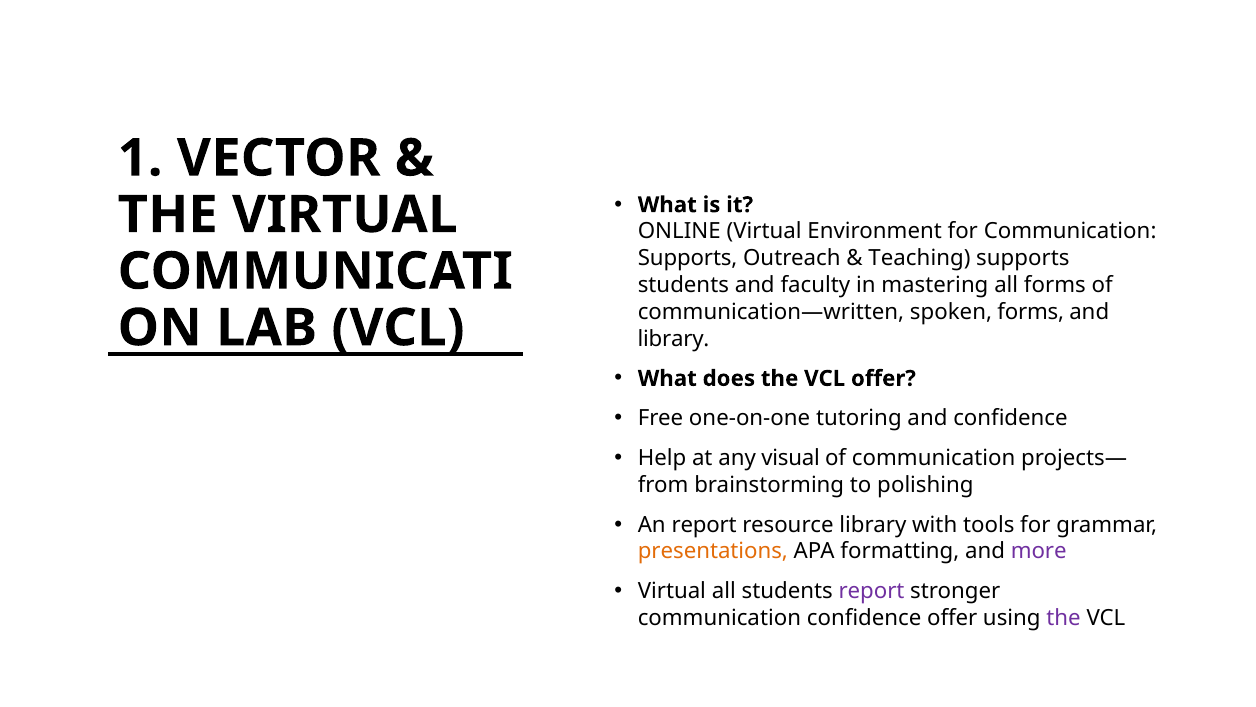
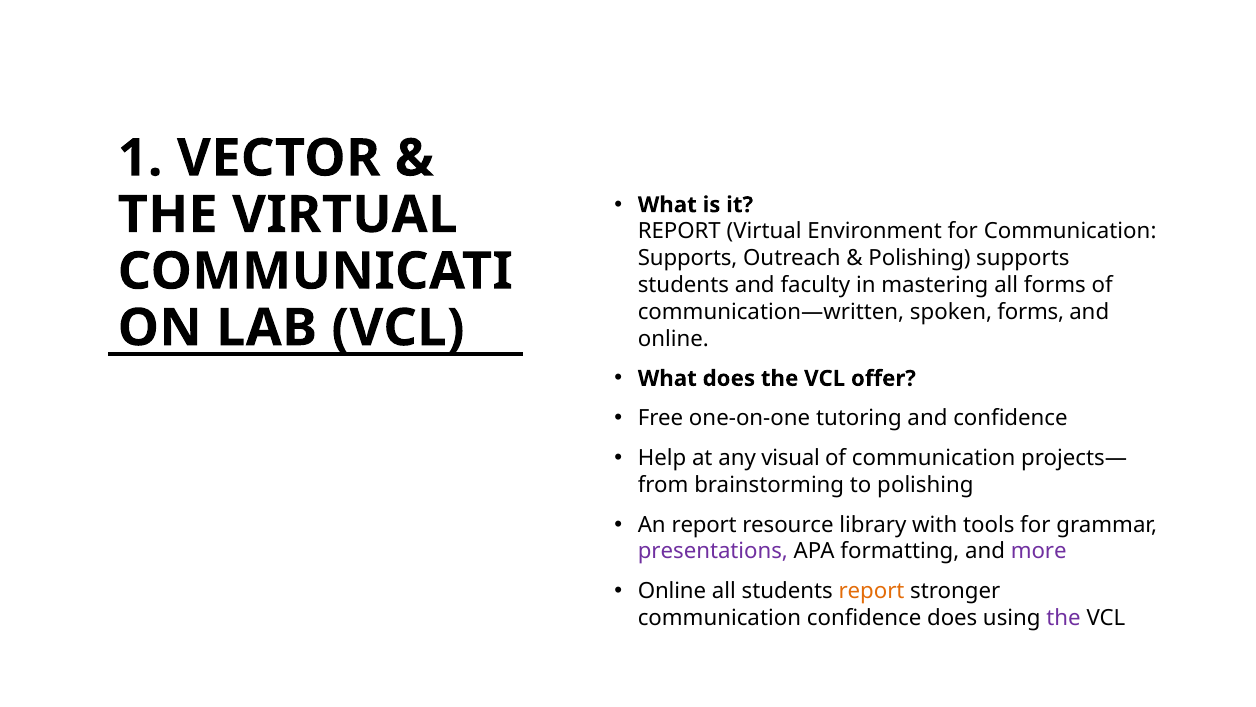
ONLINE at (679, 231): ONLINE -> REPORT
Teaching at (919, 258): Teaching -> Polishing
library at (673, 338): library -> online
presentations colour: orange -> purple
Virtual at (672, 591): Virtual -> Online
report at (872, 591) colour: purple -> orange
confidence offer: offer -> does
